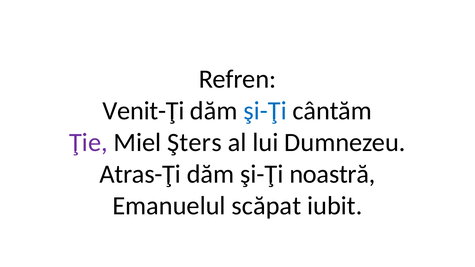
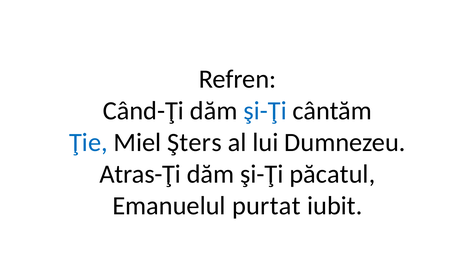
Venit-Ţi: Venit-Ţi -> Când-Ţi
Ţie colour: purple -> blue
noastră: noastră -> păcatul
scăpat: scăpat -> purtat
